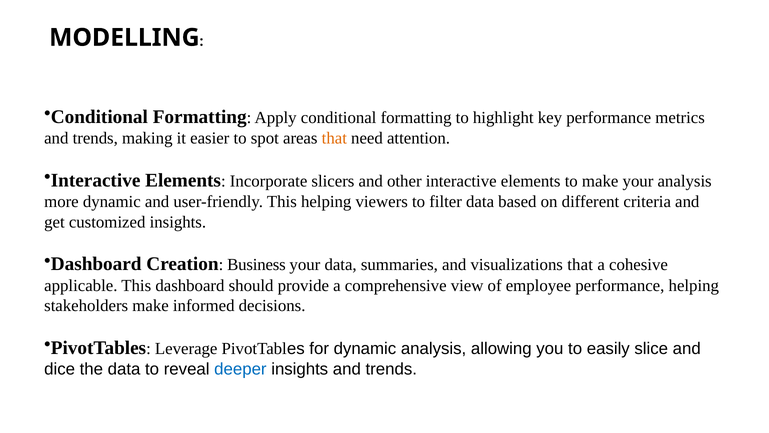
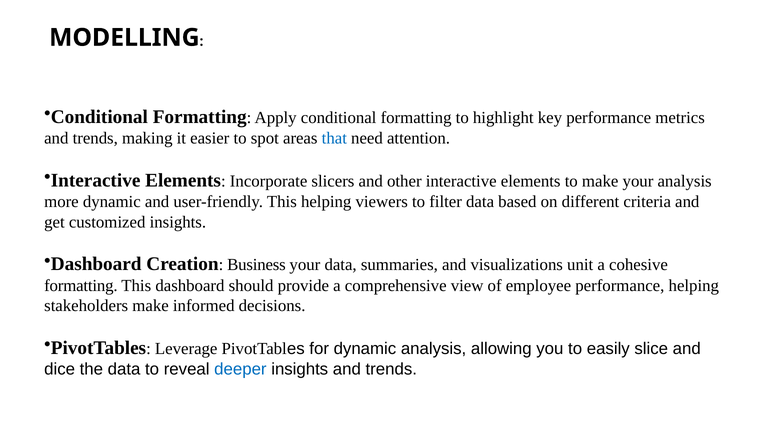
that at (334, 138) colour: orange -> blue
visualizations that: that -> unit
applicable at (81, 285): applicable -> formatting
